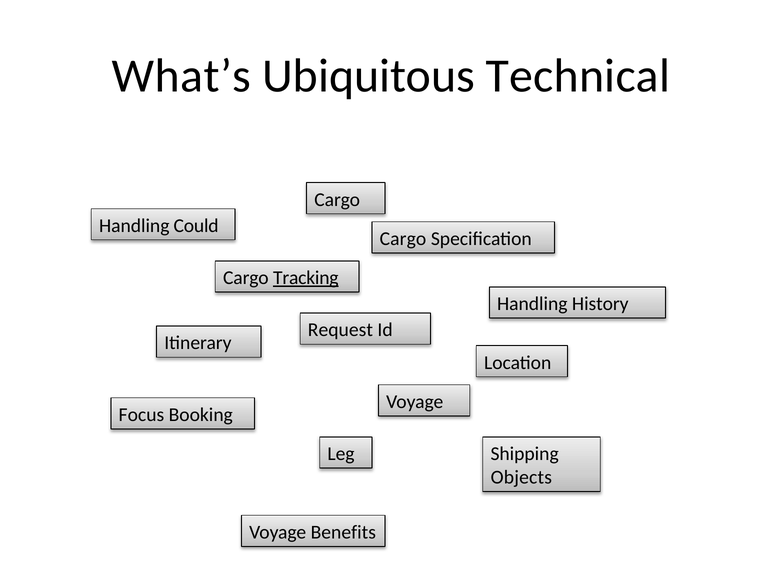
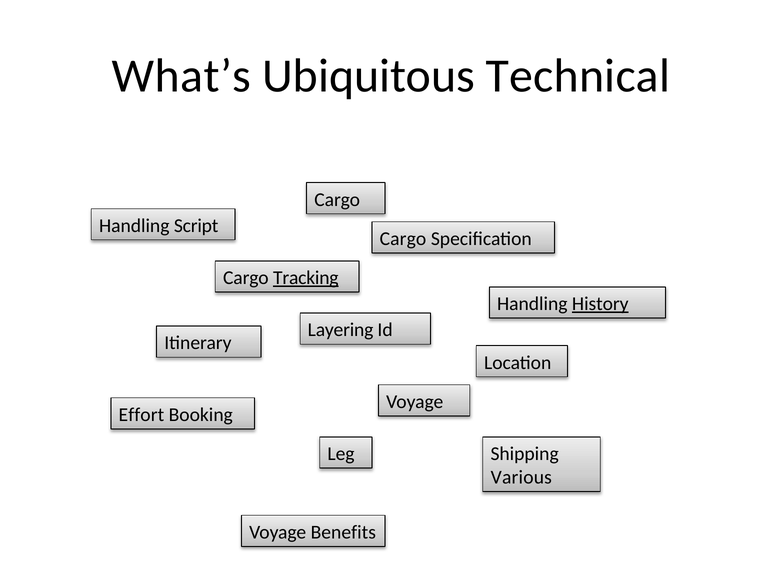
Could: Could -> Script
History underline: none -> present
Request: Request -> Layering
Focus: Focus -> Effort
Objects: Objects -> Various
